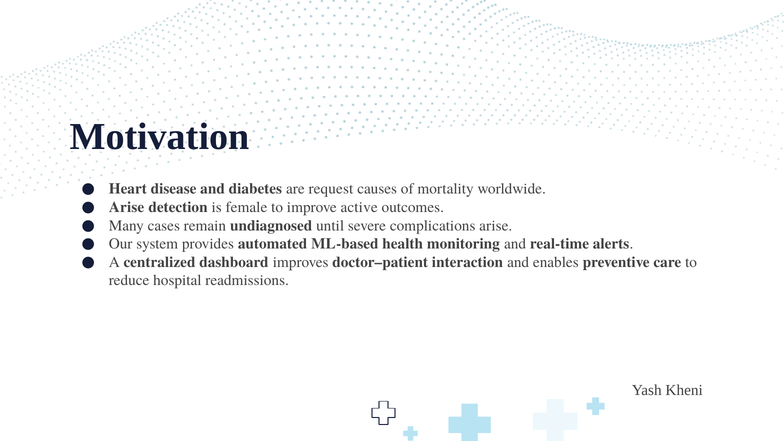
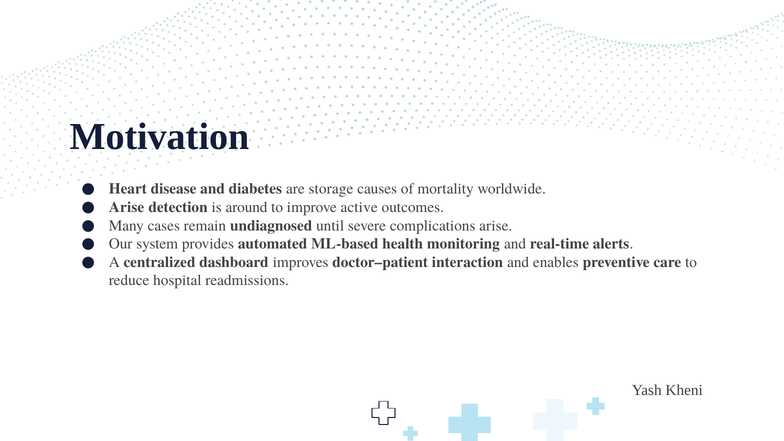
request: request -> storage
female: female -> around
